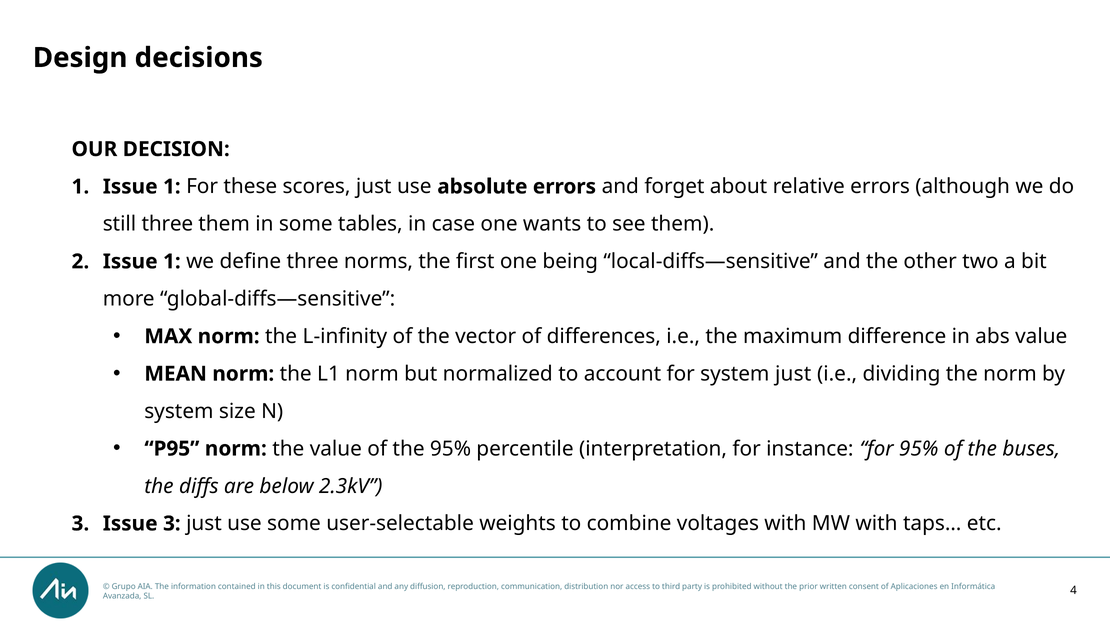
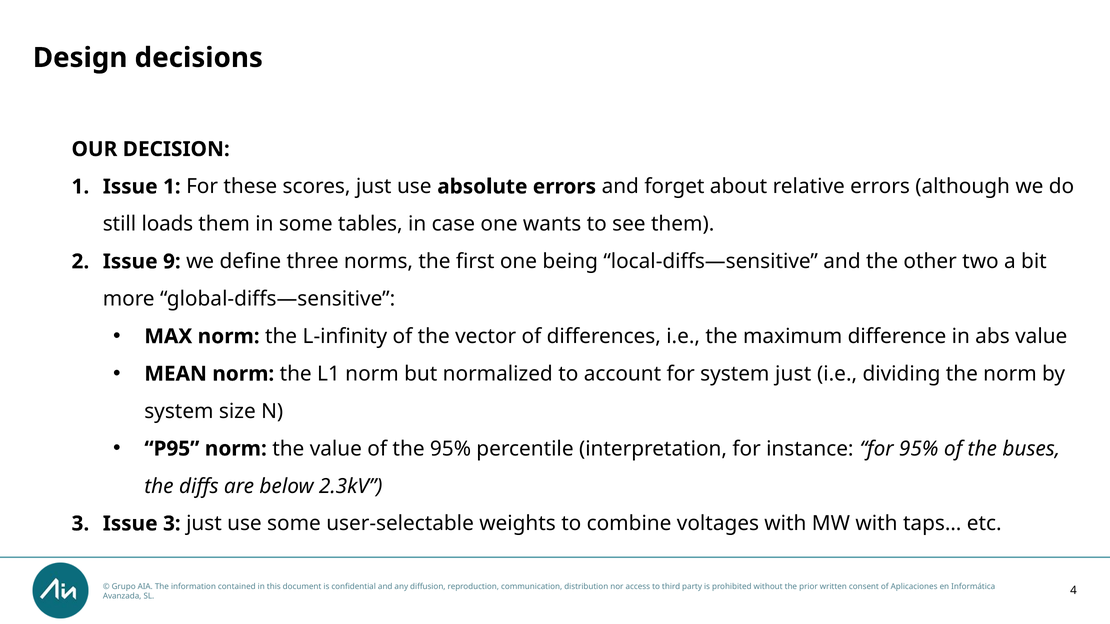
still three: three -> loads
2 Issue 1: 1 -> 9
